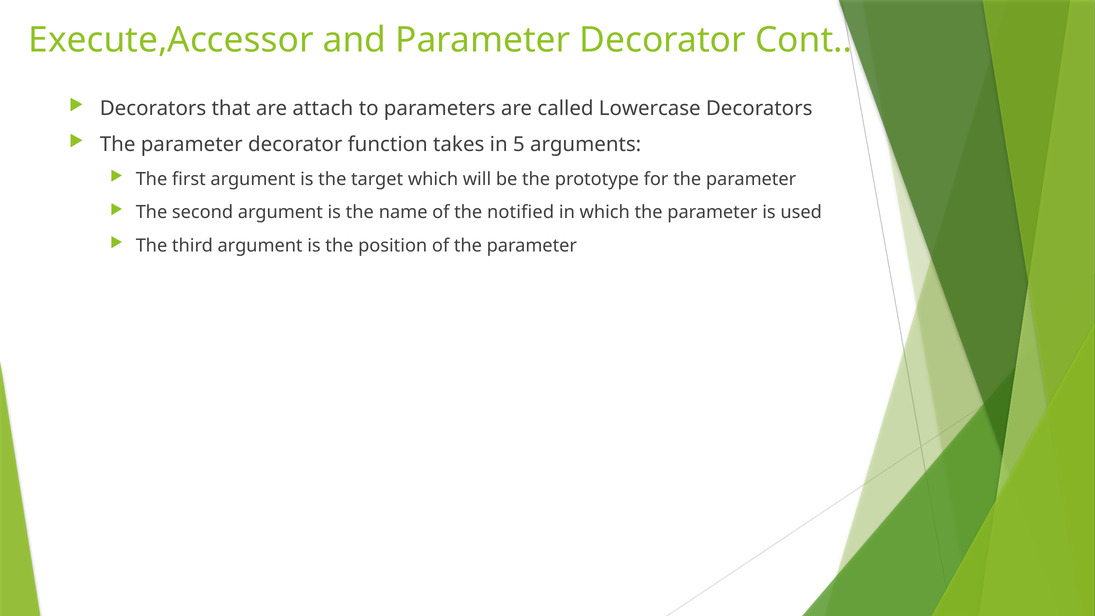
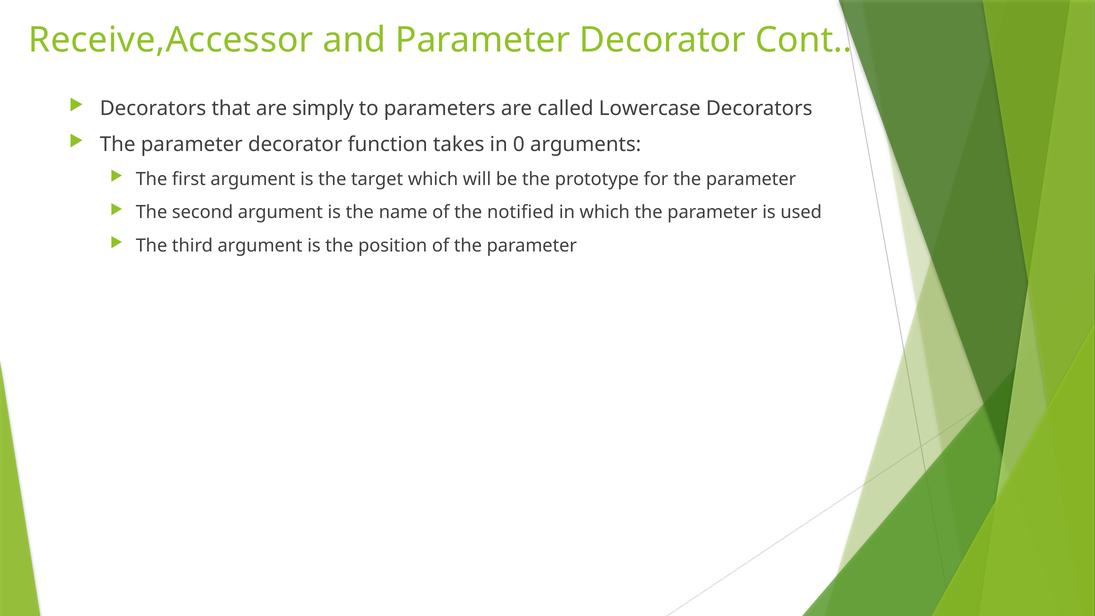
Execute,Accessor: Execute,Accessor -> Receive,Accessor
attach: attach -> simply
5: 5 -> 0
